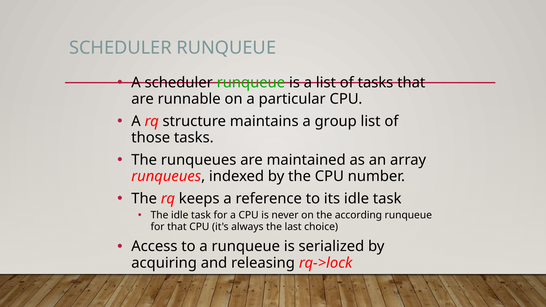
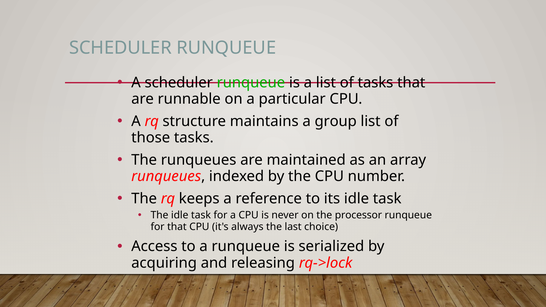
according: according -> processor
